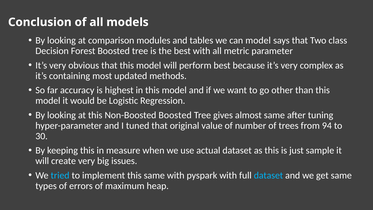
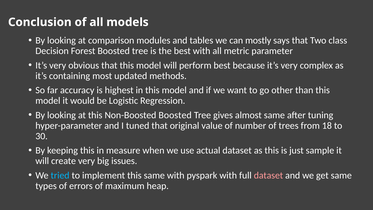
can model: model -> mostly
94: 94 -> 18
dataset at (268, 175) colour: light blue -> pink
